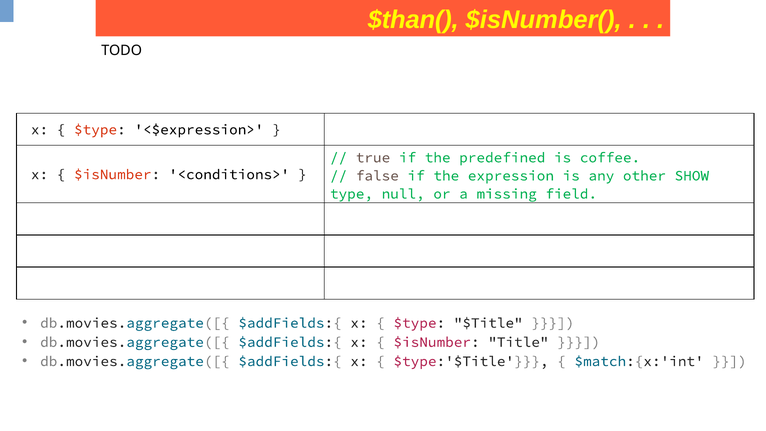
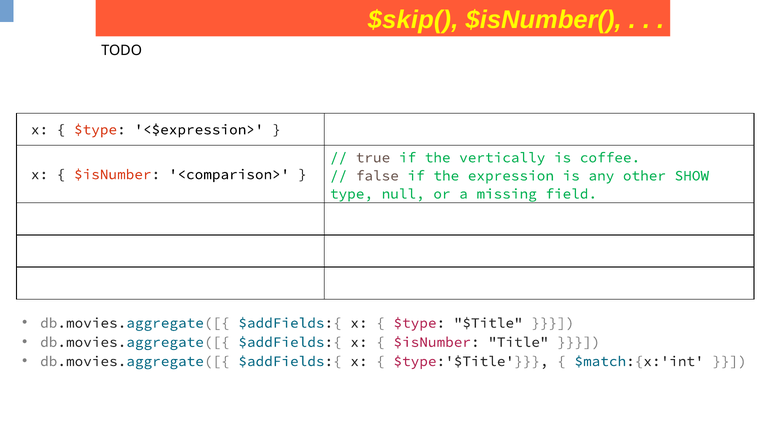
$than(: $than( -> $skip(
predefined: predefined -> vertically
<conditions>: <conditions> -> <comparison>
